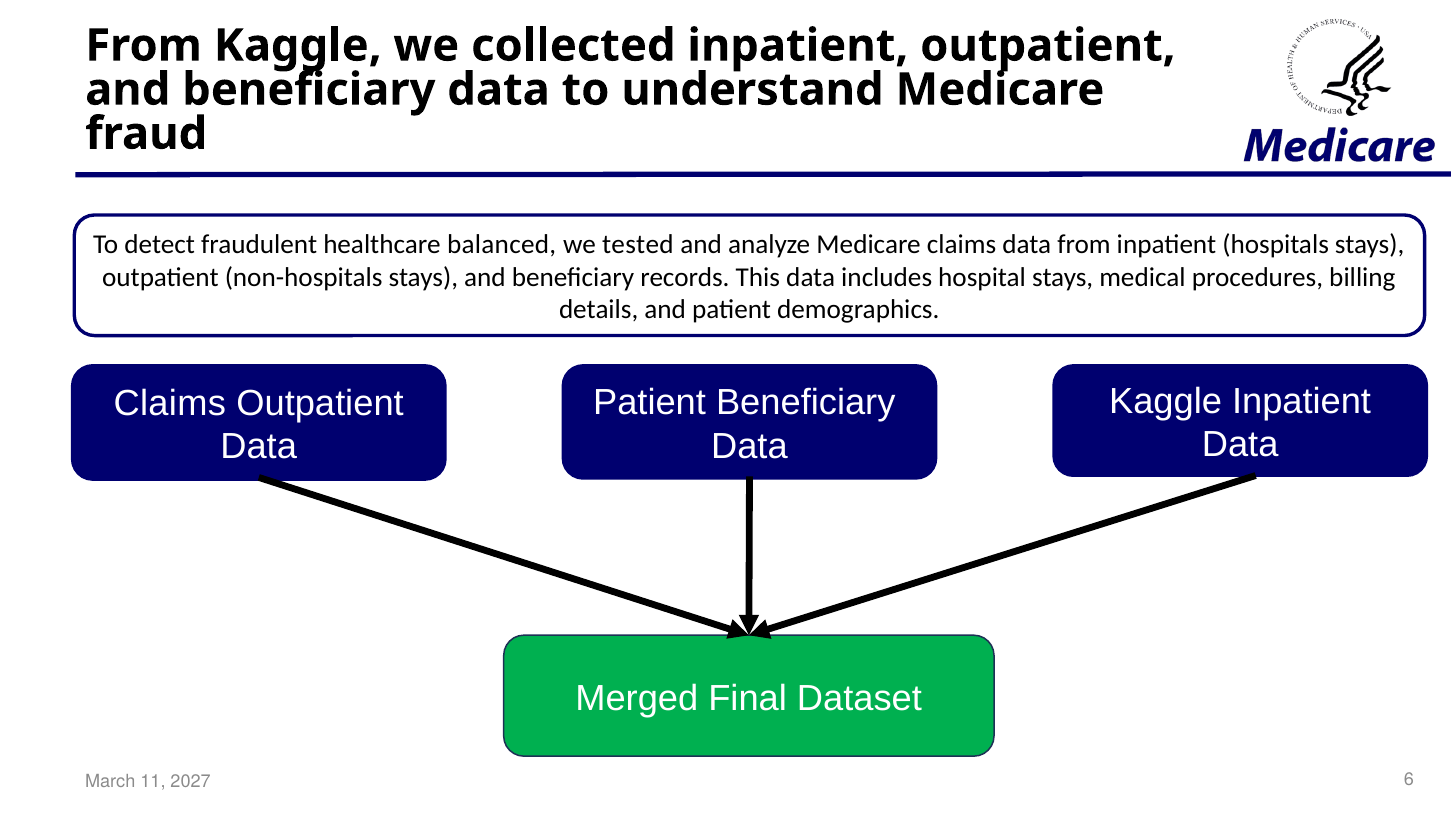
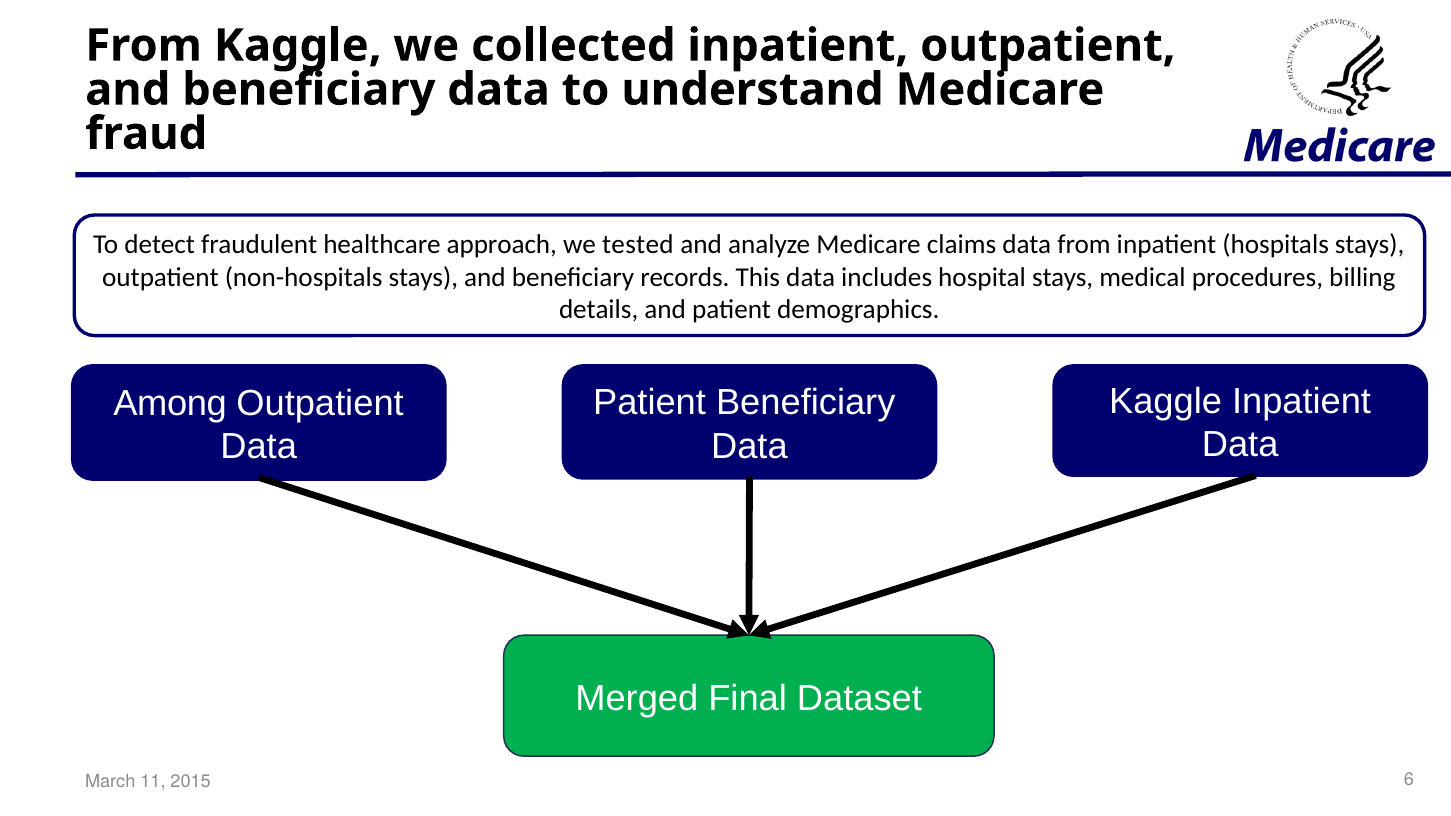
balanced: balanced -> approach
Claims at (170, 403): Claims -> Among
2027: 2027 -> 2015
